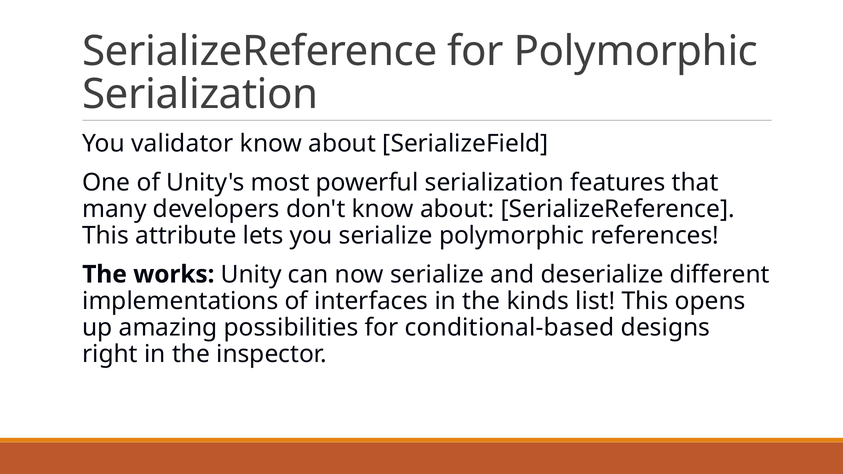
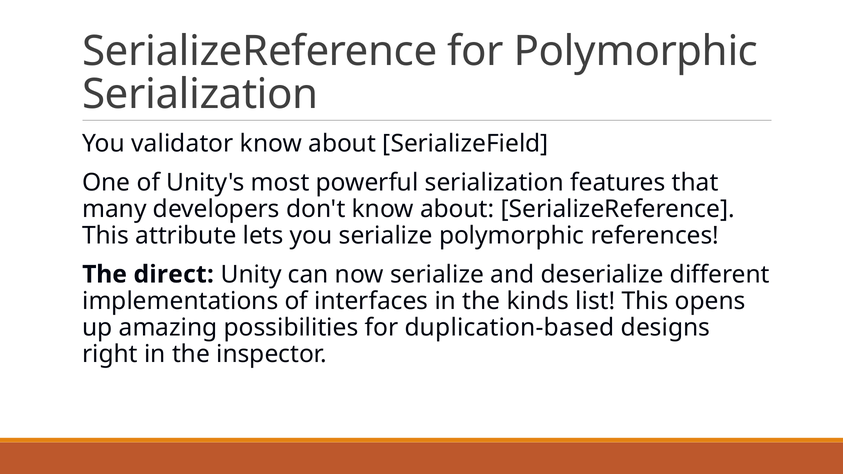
works: works -> direct
conditional-based: conditional-based -> duplication-based
